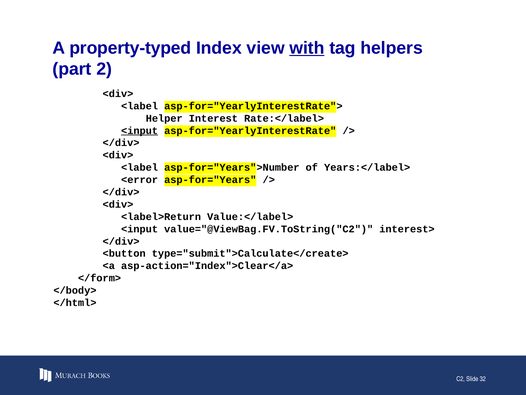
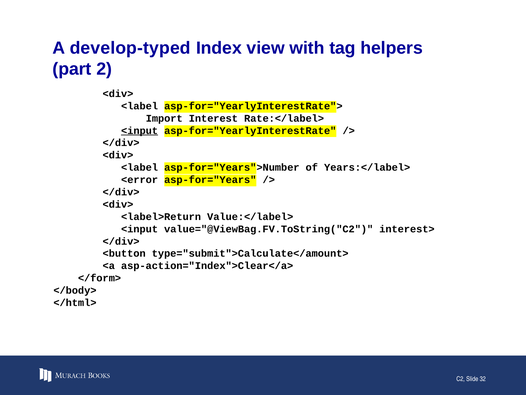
property-typed: property-typed -> develop-typed
with underline: present -> none
Helper: Helper -> Import
type="submit">Calculate</create>: type="submit">Calculate</create> -> type="submit">Calculate</amount>
